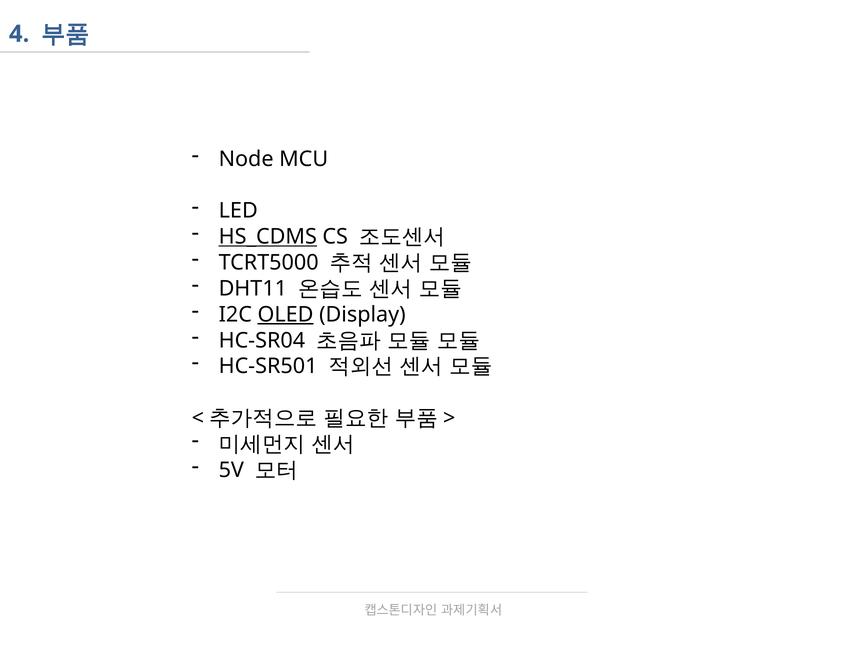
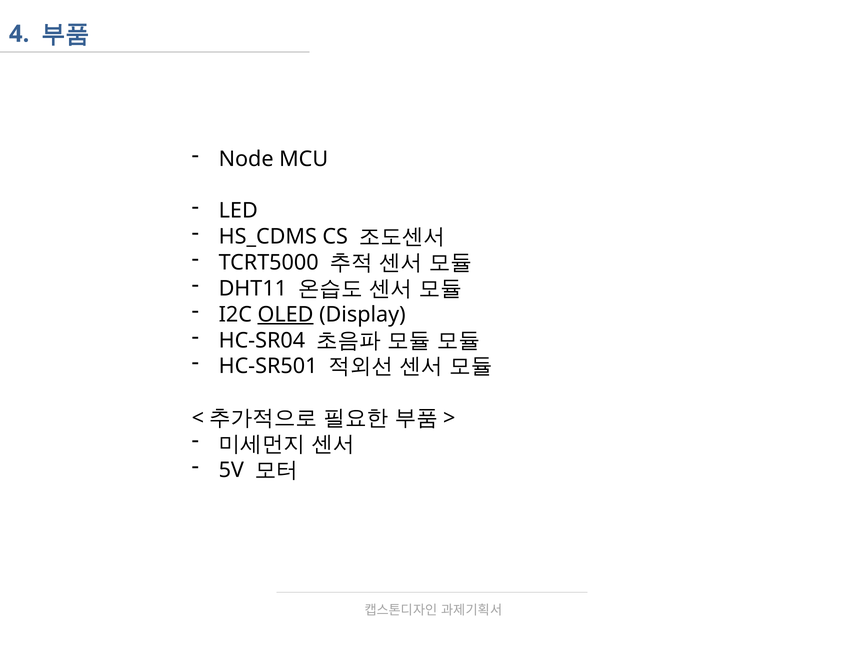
HS_CDMS underline: present -> none
